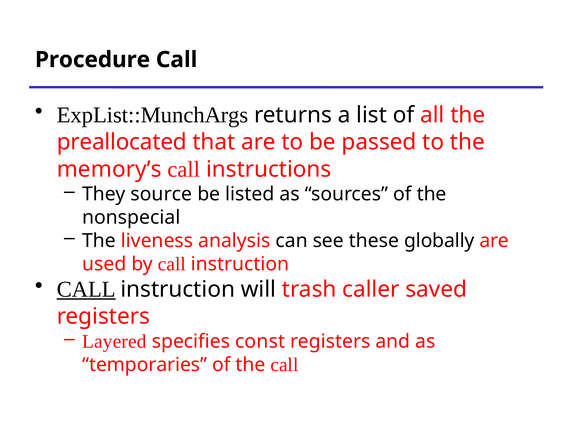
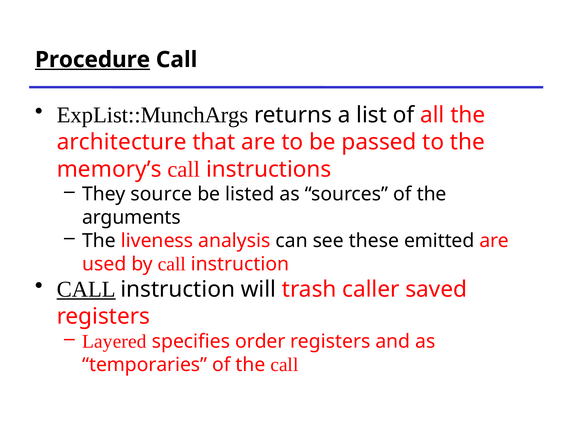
Procedure underline: none -> present
preallocated: preallocated -> architecture
nonspecial: nonspecial -> arguments
globally: globally -> emitted
const: const -> order
